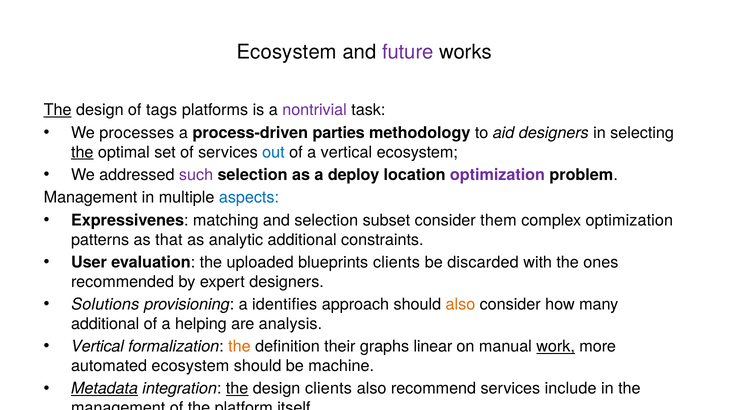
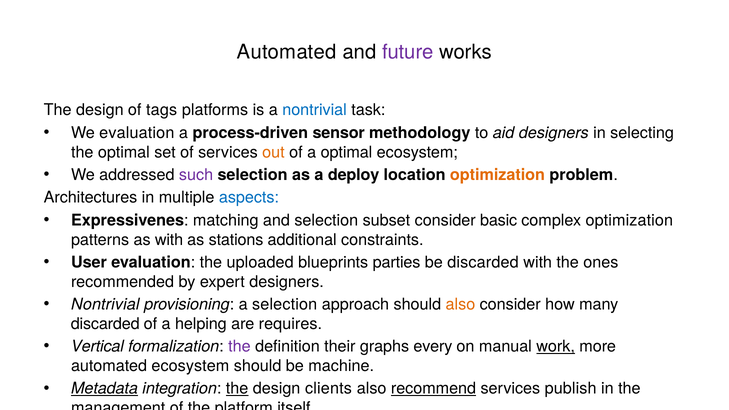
Ecosystem at (287, 52): Ecosystem -> Automated
The at (58, 110) underline: present -> none
nontrivial at (315, 110) colour: purple -> blue
We processes: processes -> evaluation
parties: parties -> sensor
the at (82, 152) underline: present -> none
out colour: blue -> orange
a vertical: vertical -> optimal
optimization at (497, 175) colour: purple -> orange
Management at (91, 198): Management -> Architectures
them: them -> basic
as that: that -> with
analytic: analytic -> stations
blueprints clients: clients -> parties
Solutions at (105, 305): Solutions -> Nontrivial
a identifies: identifies -> selection
additional at (105, 324): additional -> discarded
analysis: analysis -> requires
the at (239, 347) colour: orange -> purple
linear: linear -> every
recommend underline: none -> present
include: include -> publish
